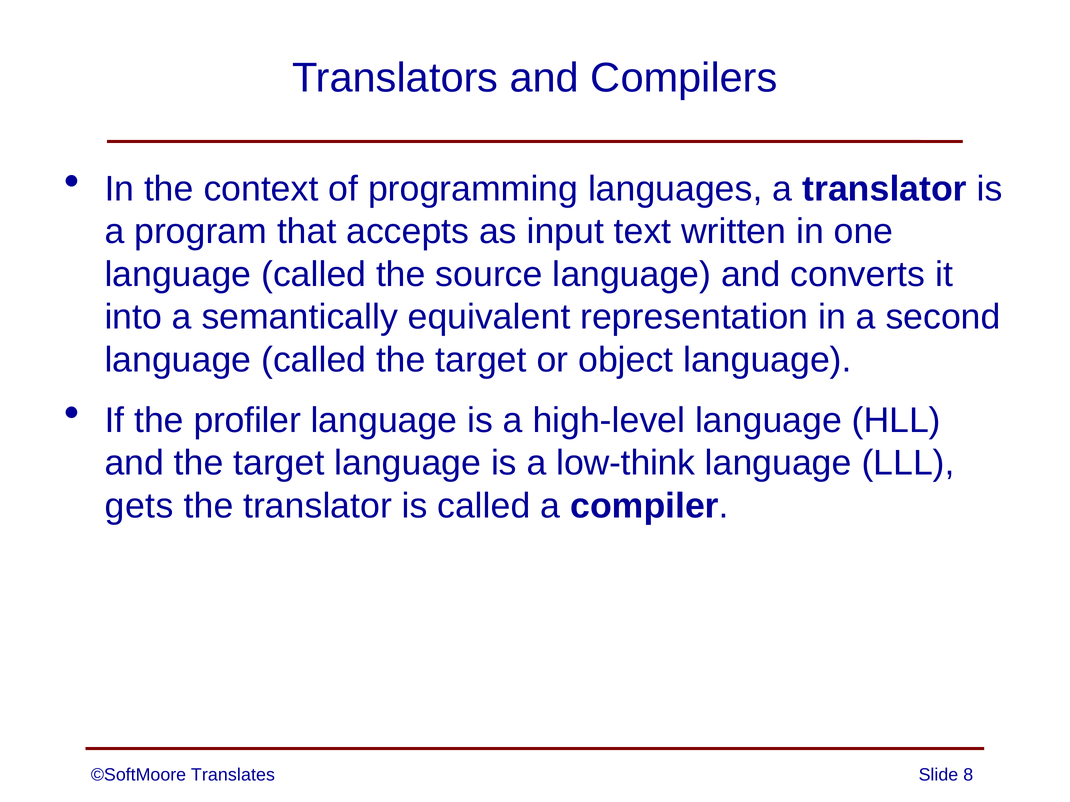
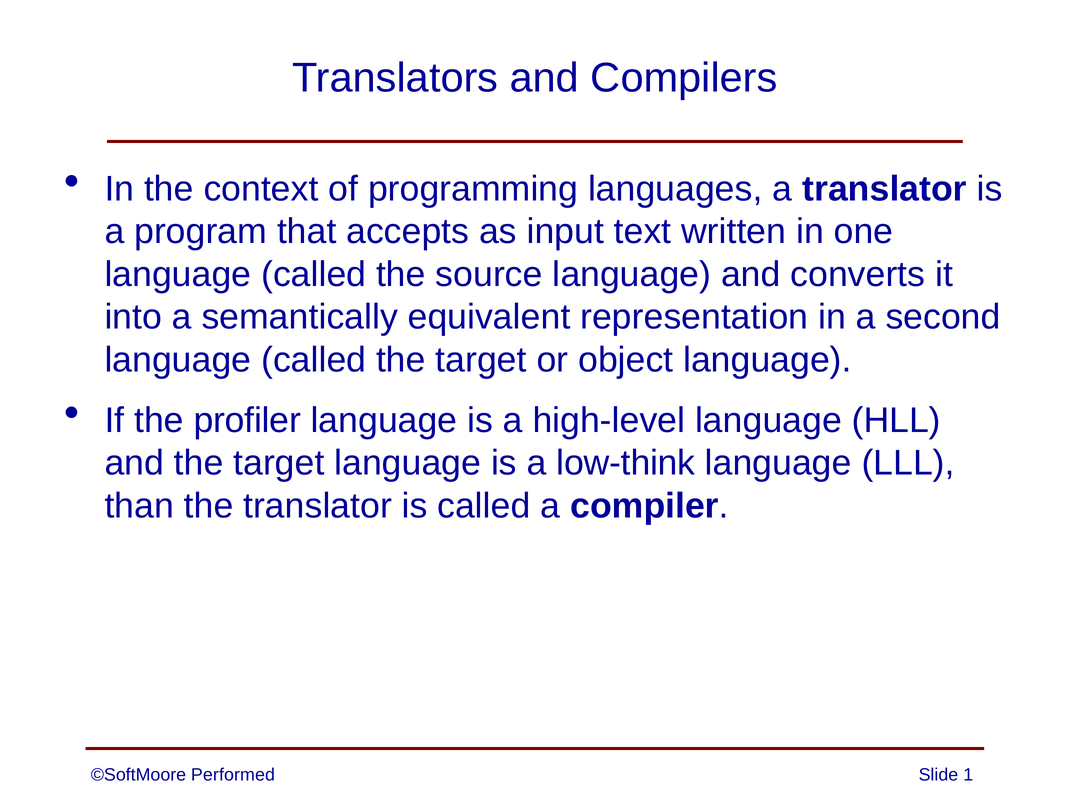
gets: gets -> than
Translates: Translates -> Performed
8: 8 -> 1
